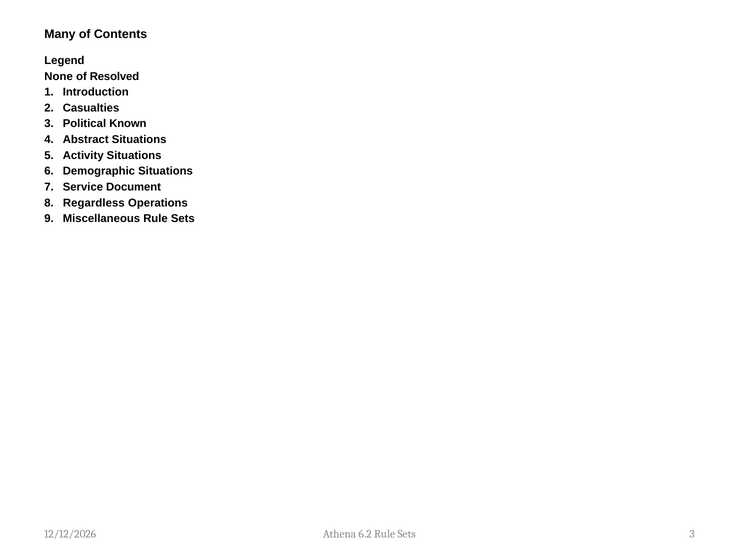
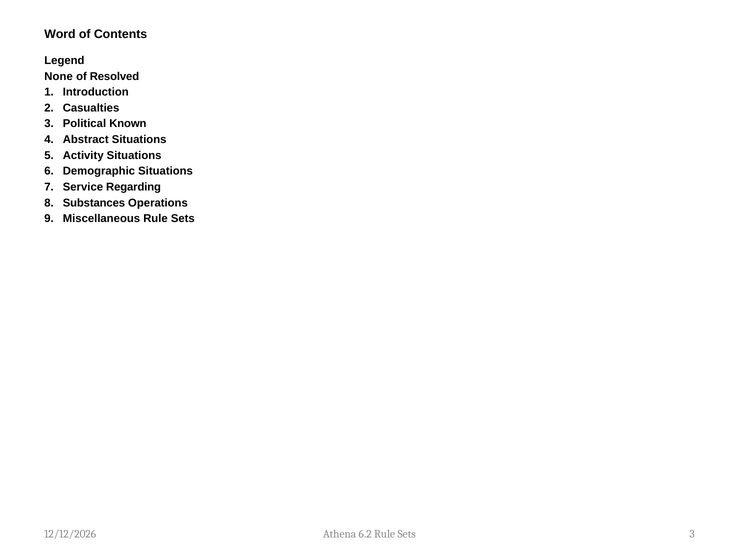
Many: Many -> Word
Document: Document -> Regarding
Regardless: Regardless -> Substances
